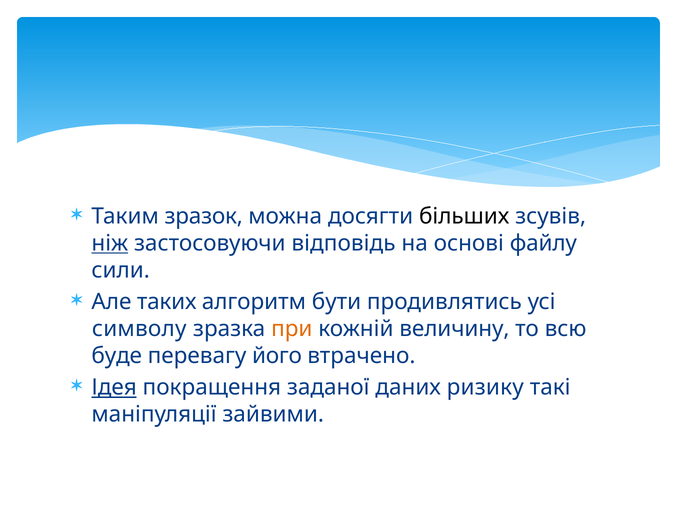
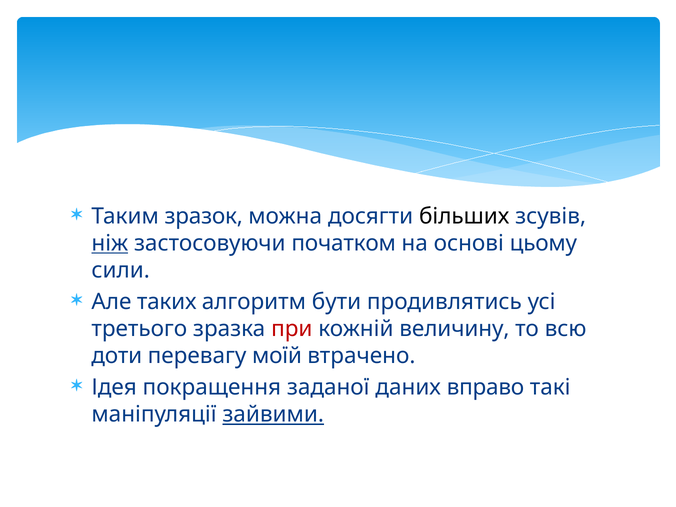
відповідь: відповідь -> початком
файлу: файлу -> цьому
символу: символу -> третього
при colour: orange -> red
буде: буде -> доти
його: його -> моїй
Ідея underline: present -> none
ризику: ризику -> вправо
зайвими underline: none -> present
